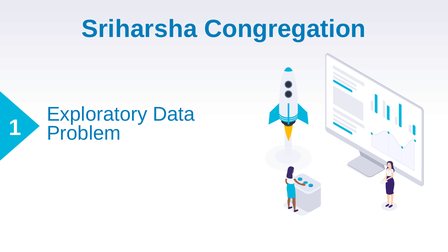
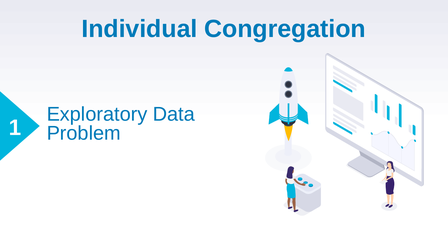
Sriharsha: Sriharsha -> Individual
